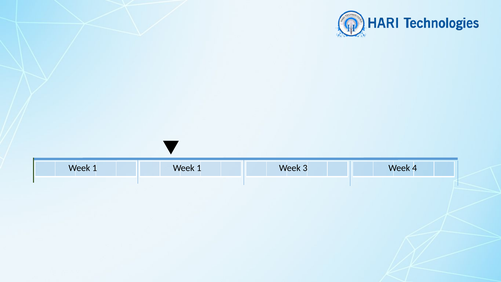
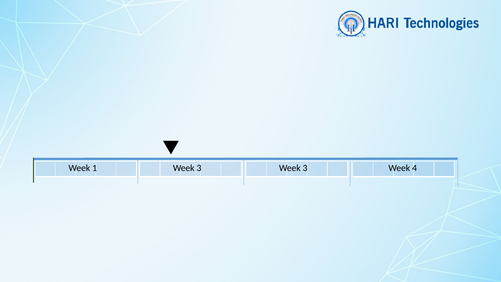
1 Week 1: 1 -> 3
